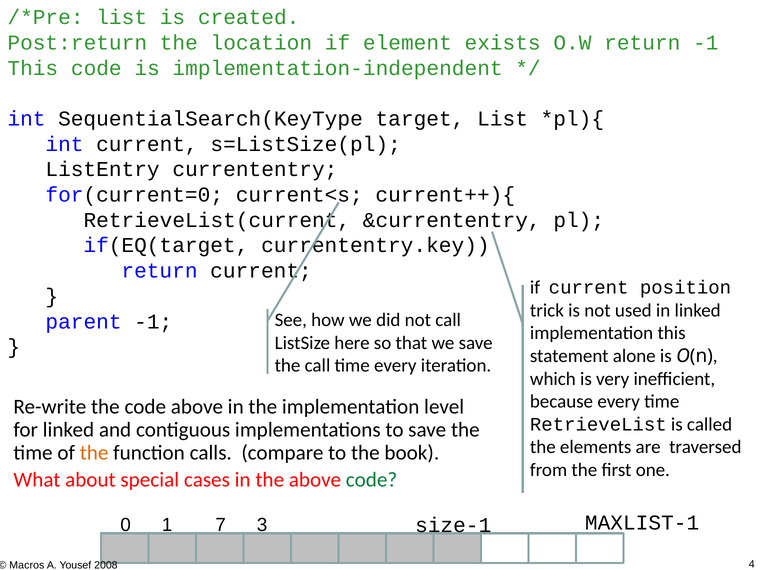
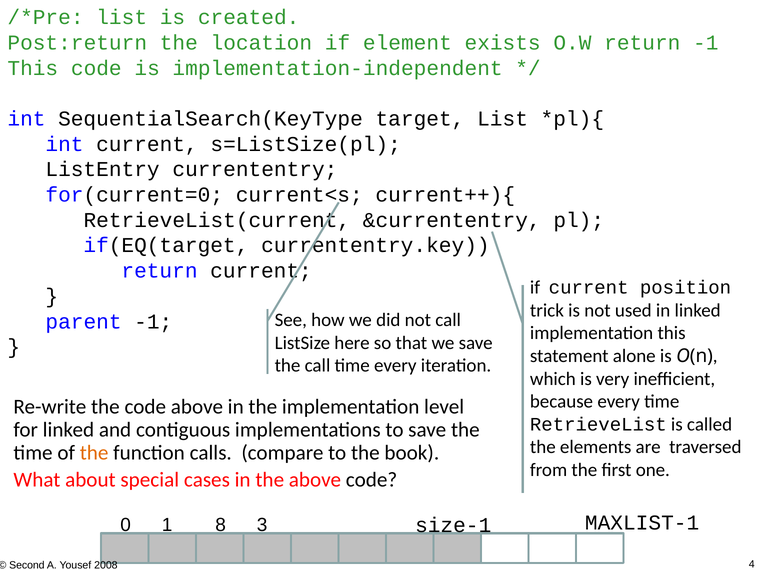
code at (371, 480) colour: green -> black
7: 7 -> 8
Macros: Macros -> Second
